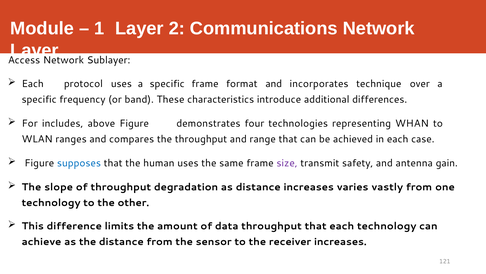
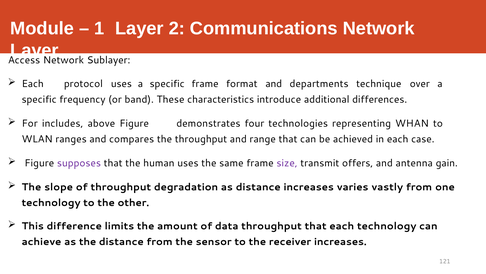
incorporates: incorporates -> departments
supposes colour: blue -> purple
safety: safety -> offers
